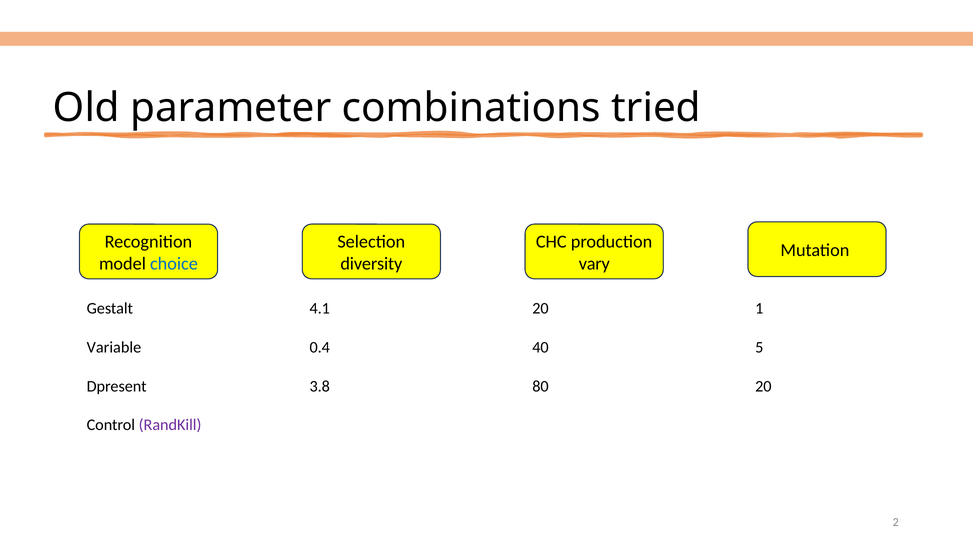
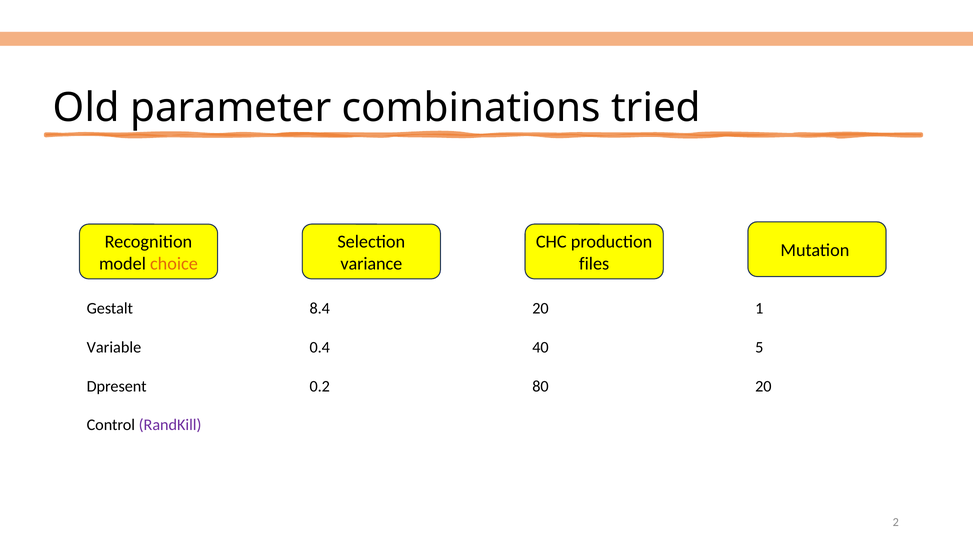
choice colour: blue -> orange
diversity: diversity -> variance
vary: vary -> files
4.1: 4.1 -> 8.4
3.8: 3.8 -> 0.2
